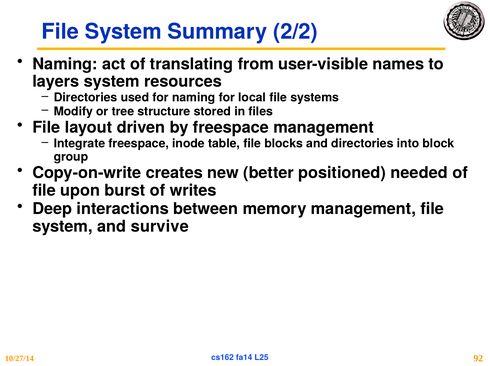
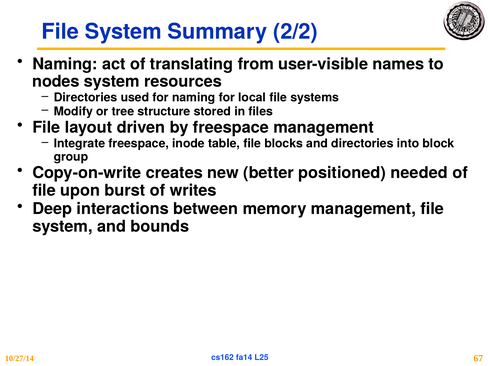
layers: layers -> nodes
survive: survive -> bounds
92: 92 -> 67
